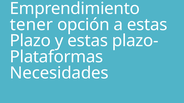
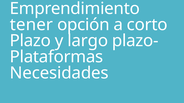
a estas: estas -> corto
y estas: estas -> largo
